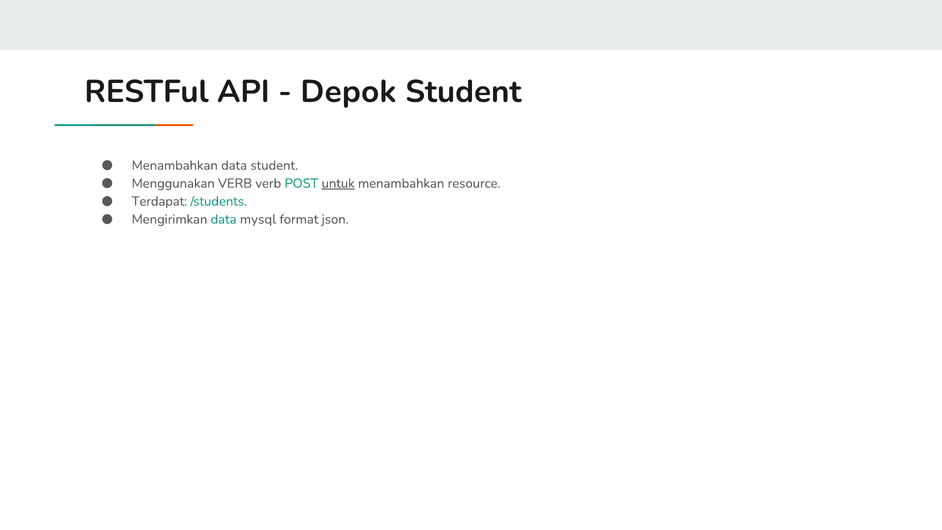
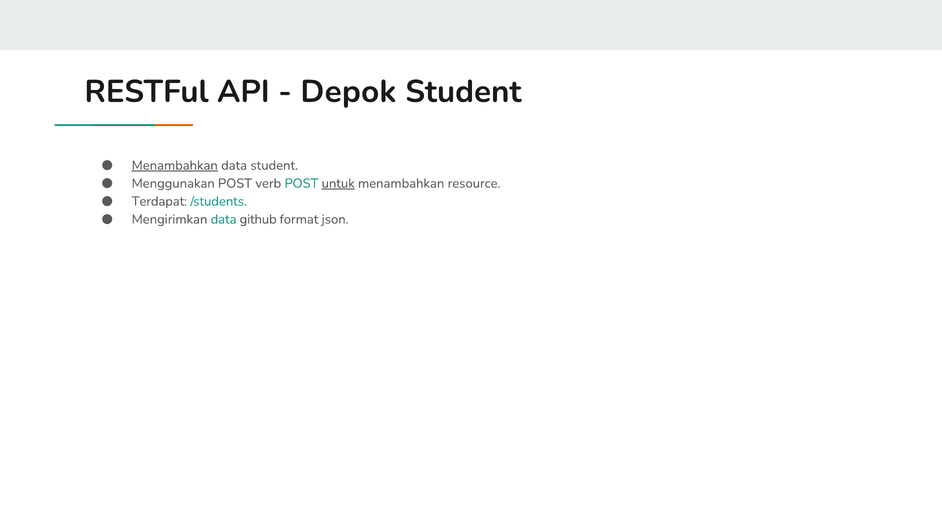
Menambahkan at (175, 165) underline: none -> present
Menggunakan VERB: VERB -> POST
mysql: mysql -> github
